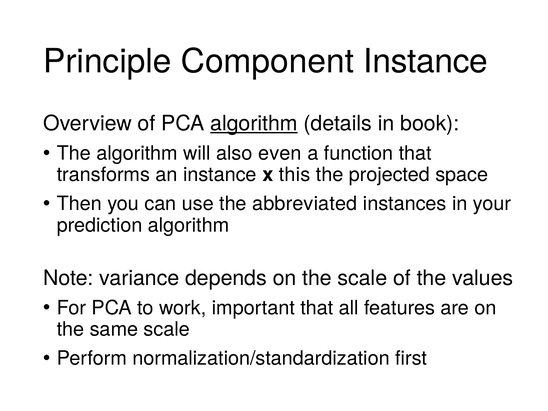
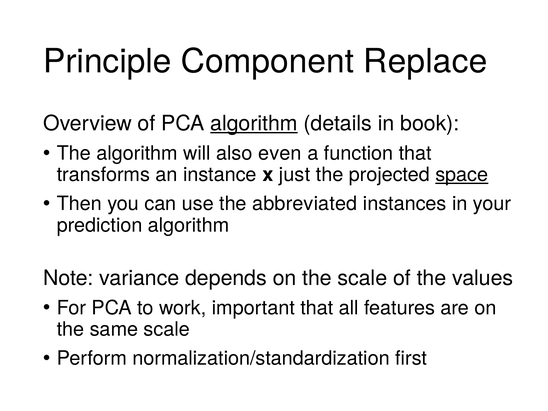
Component Instance: Instance -> Replace
this: this -> just
space underline: none -> present
